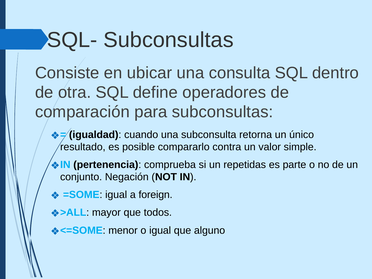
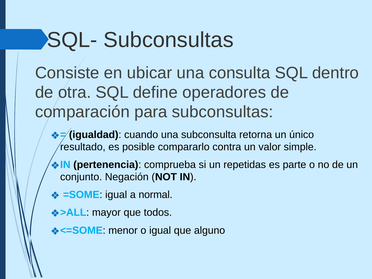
foreign: foreign -> normal
